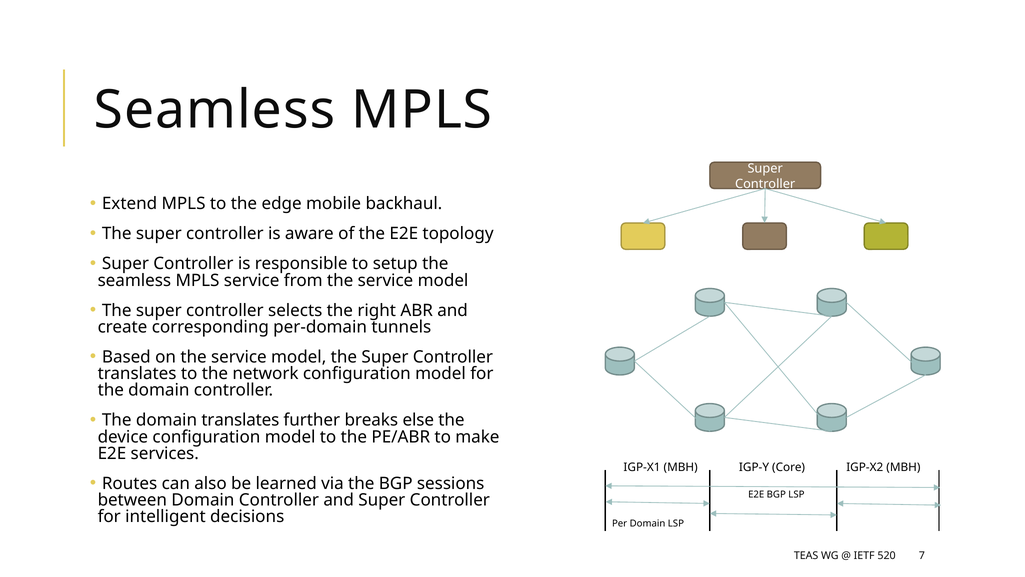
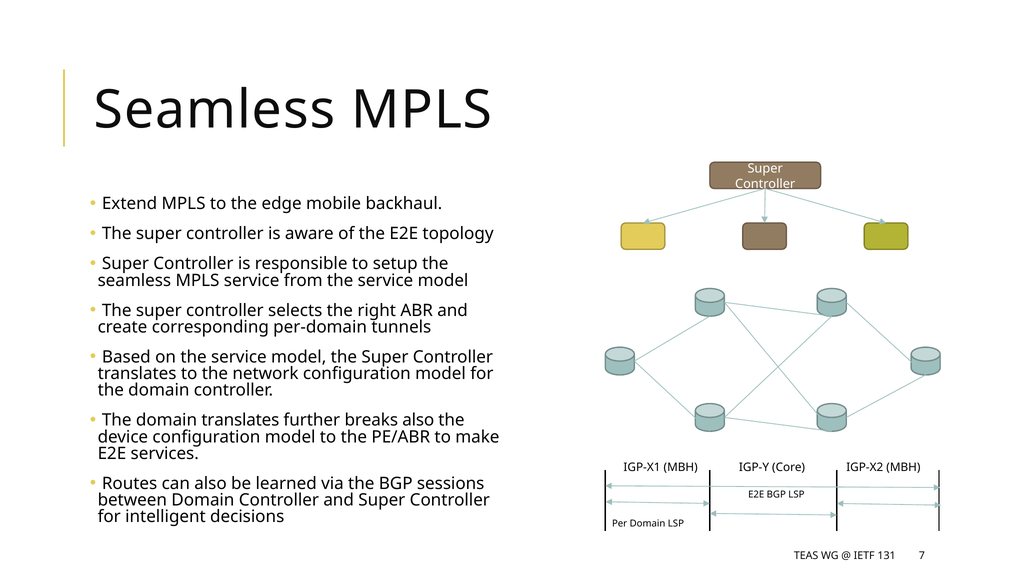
breaks else: else -> also
520: 520 -> 131
